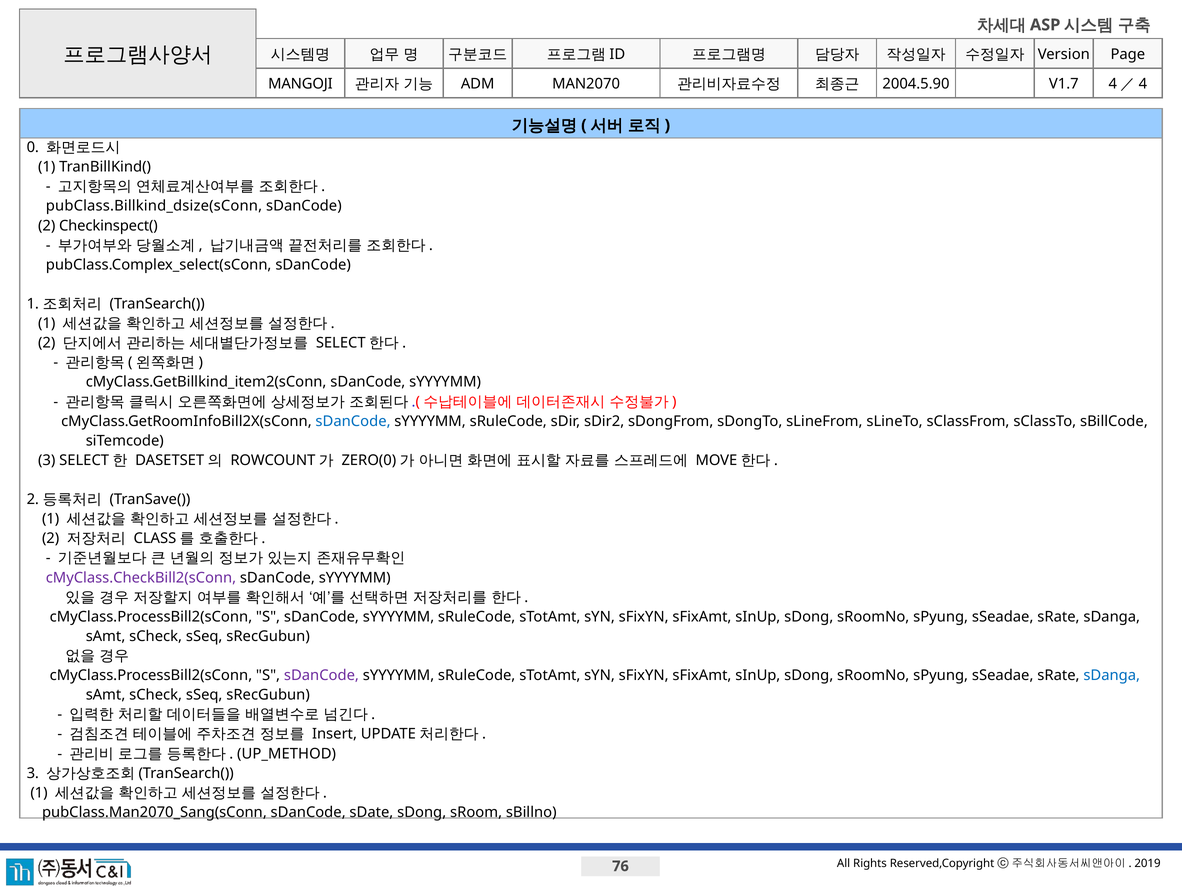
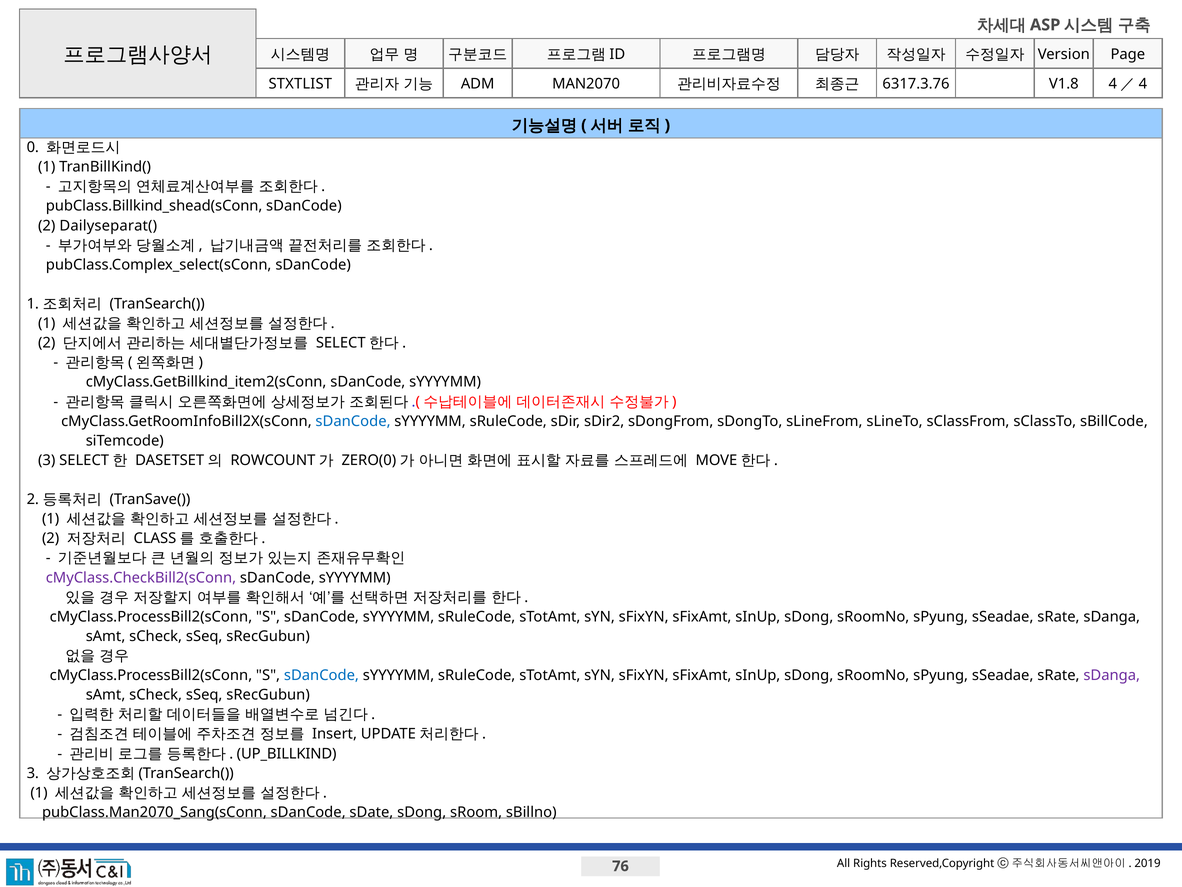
2004.5.90: 2004.5.90 -> 6317.3.76
V1.7: V1.7 -> V1.8
MANGOJI: MANGOJI -> STXTLIST
pubClass.Billkind_dsize(sConn: pubClass.Billkind_dsize(sConn -> pubClass.Billkind_shead(sConn
Checkinspect(: Checkinspect( -> Dailyseparat(
sDanCode at (321, 675) colour: purple -> blue
sDanga at (1112, 675) colour: blue -> purple
UP_METHOD: UP_METHOD -> UP_BILLKIND
